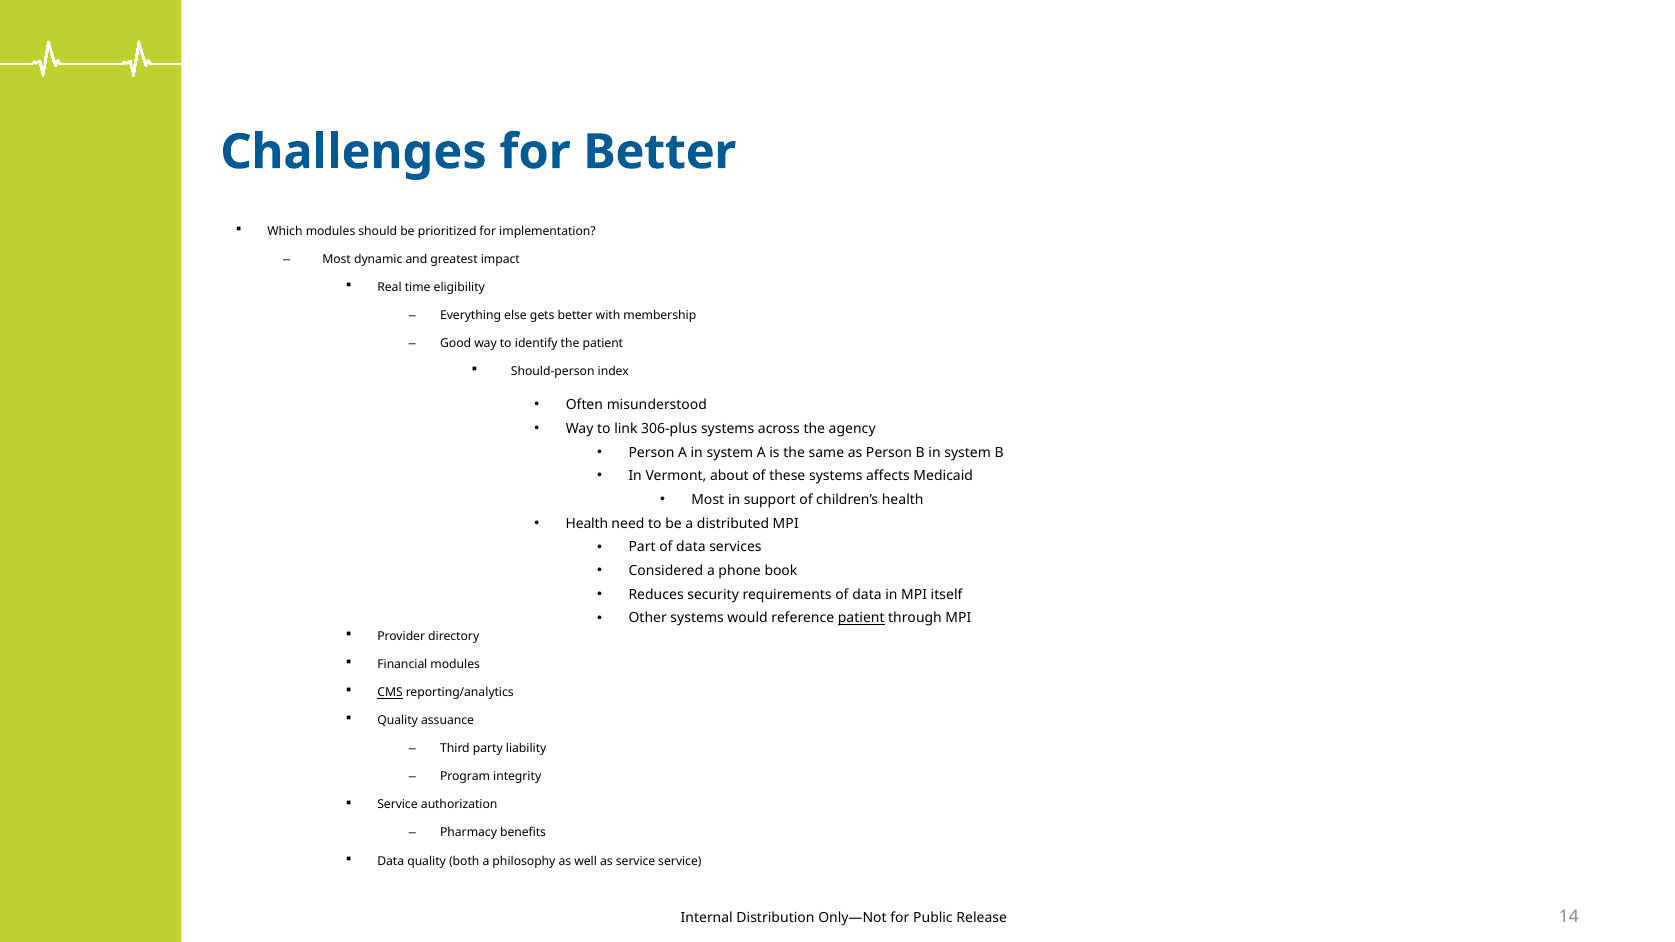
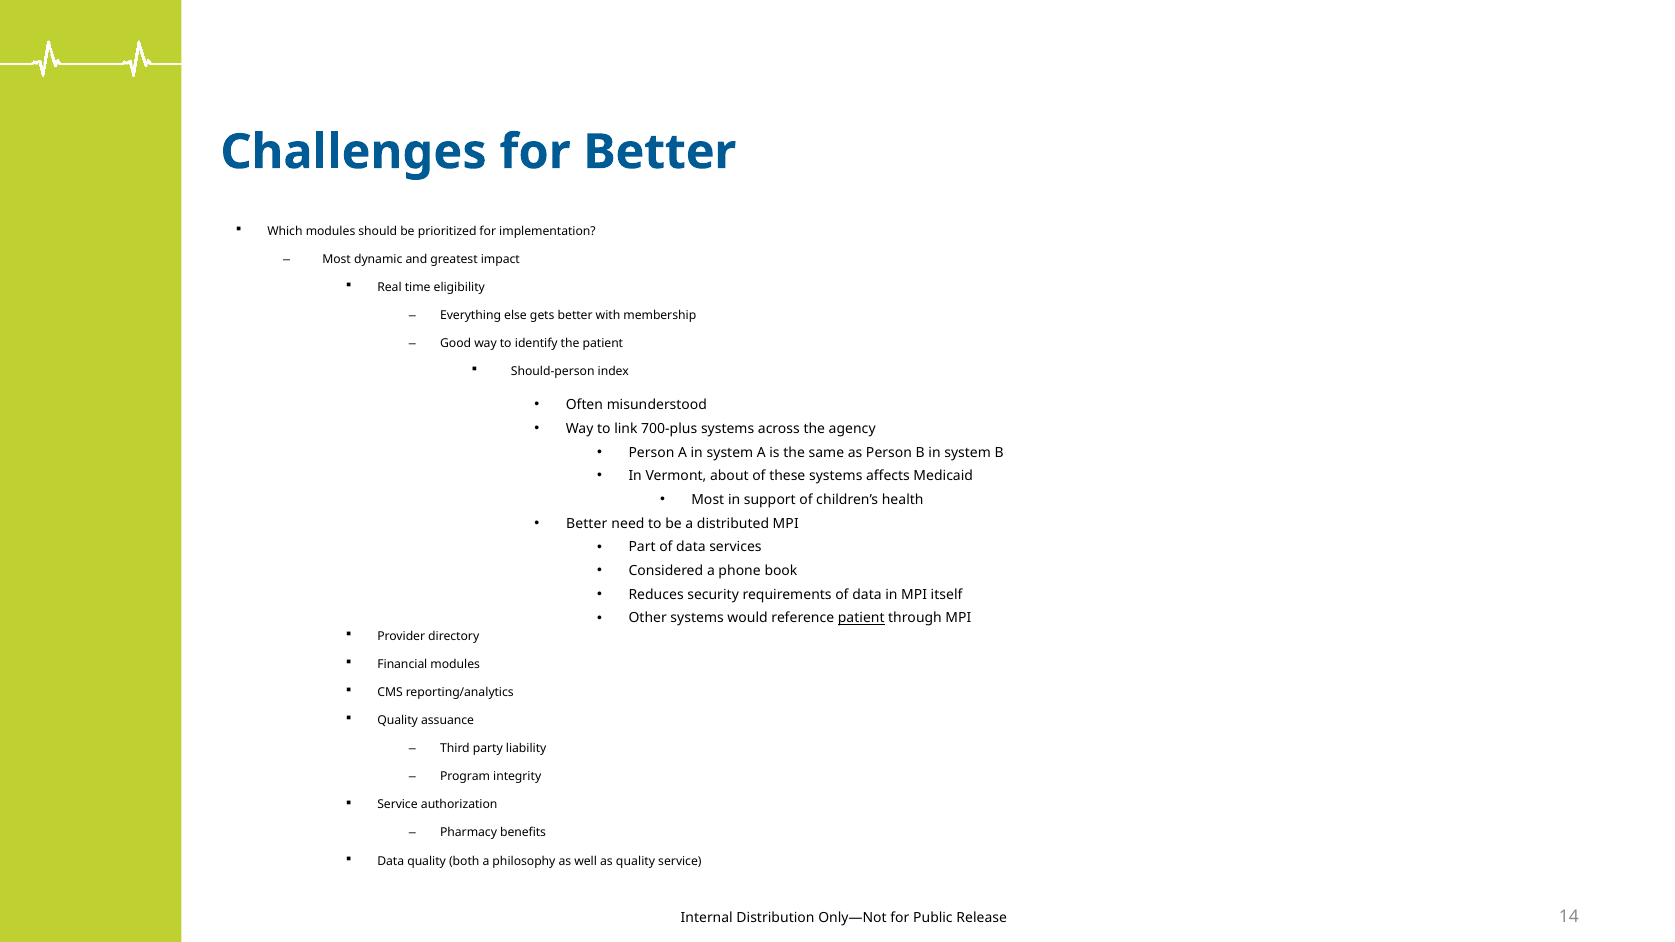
306-plus: 306-plus -> 700-plus
Health at (587, 524): Health -> Better
CMS underline: present -> none
as service: service -> quality
